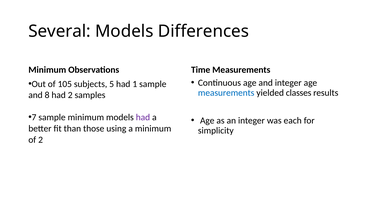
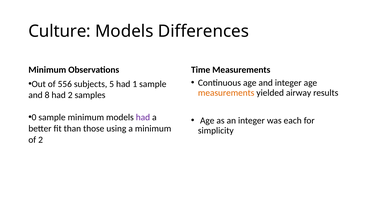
Several: Several -> Culture
105: 105 -> 556
measurements at (226, 93) colour: blue -> orange
classes: classes -> airway
7: 7 -> 0
